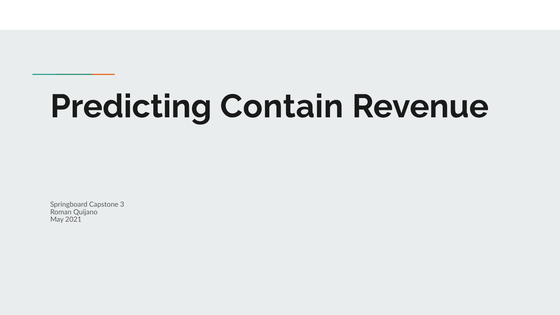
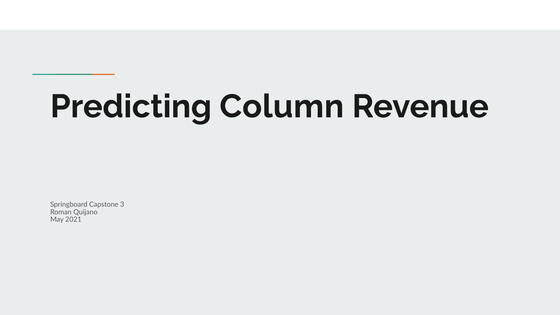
Contain: Contain -> Column
